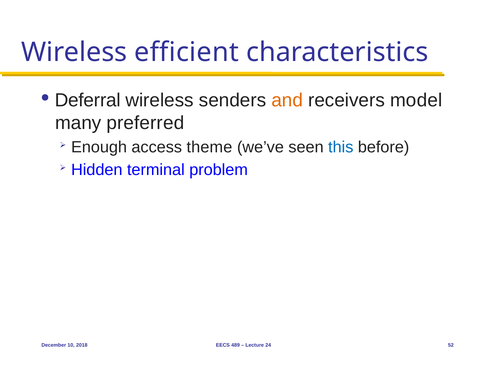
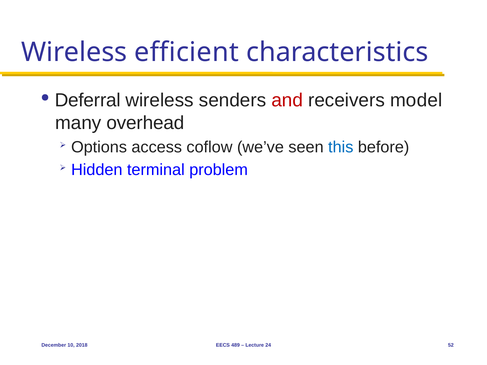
and colour: orange -> red
preferred: preferred -> overhead
Enough: Enough -> Options
theme: theme -> coflow
